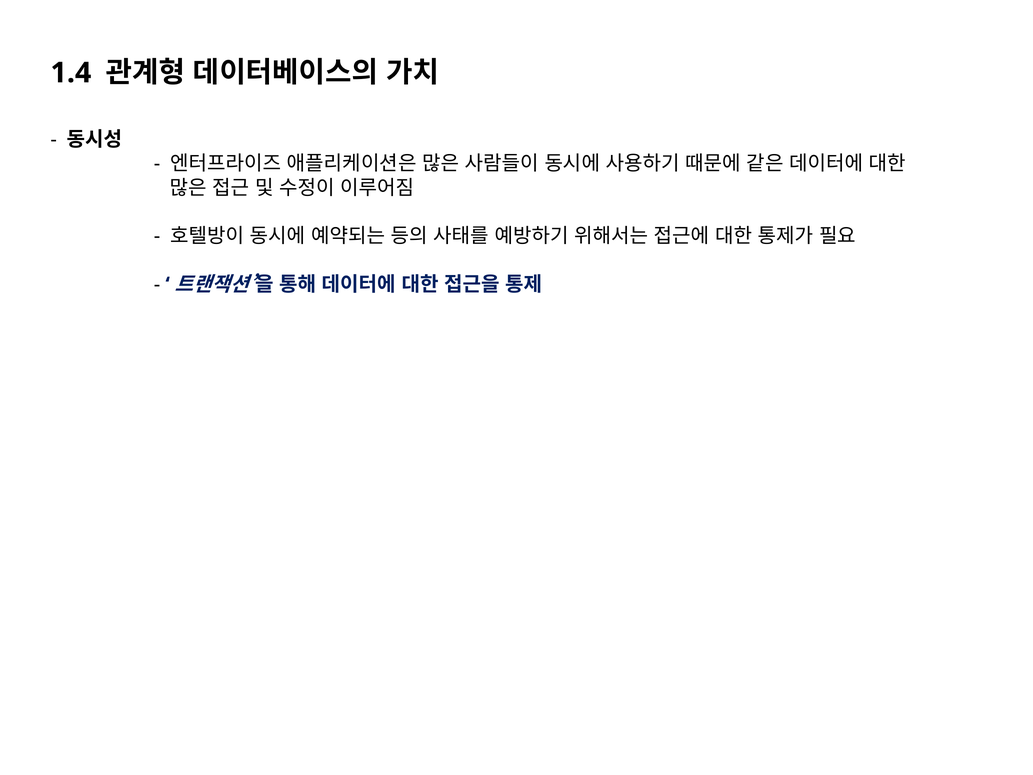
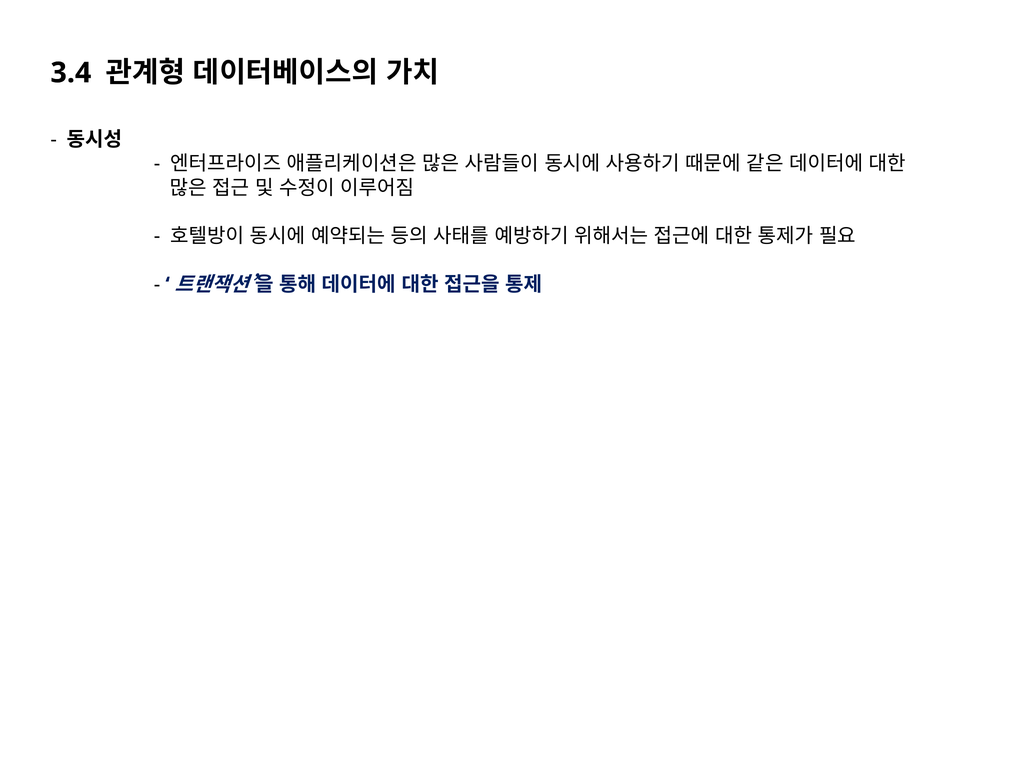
1.4: 1.4 -> 3.4
